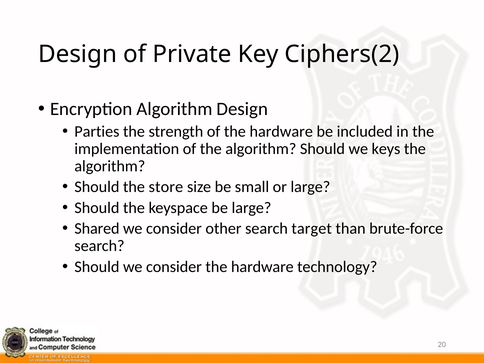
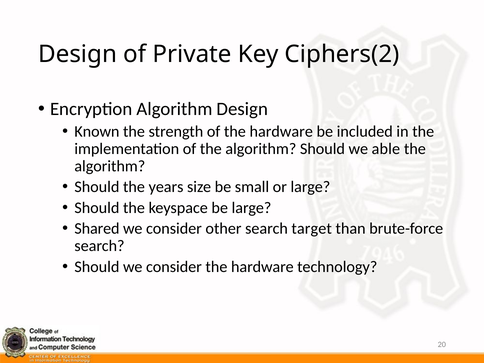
Parties: Parties -> Known
keys: keys -> able
store: store -> years
